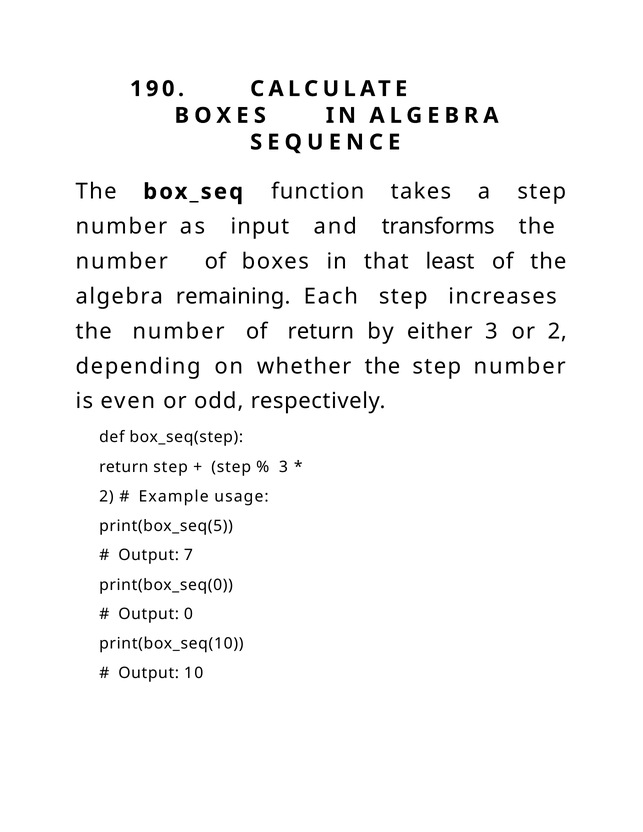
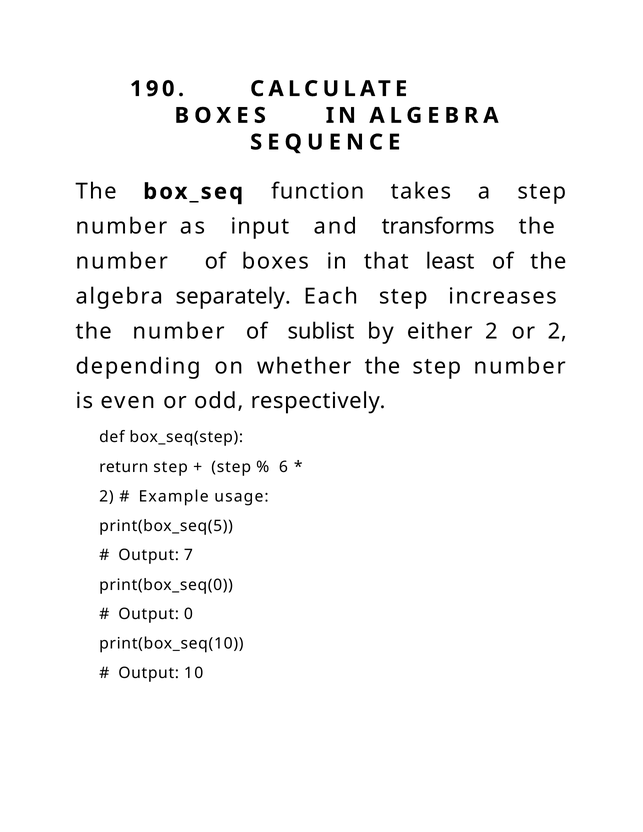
remaining: remaining -> separately
of return: return -> sublist
either 3: 3 -> 2
3 at (283, 467): 3 -> 6
